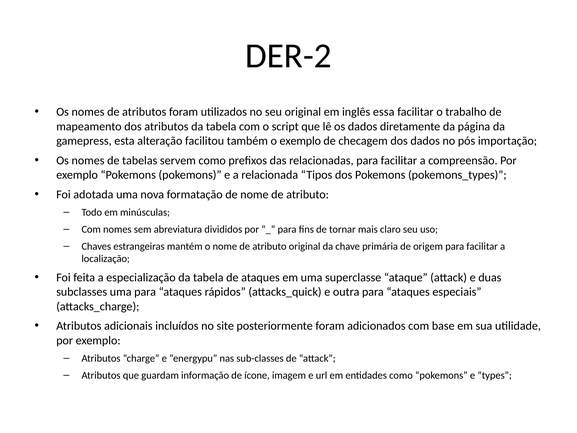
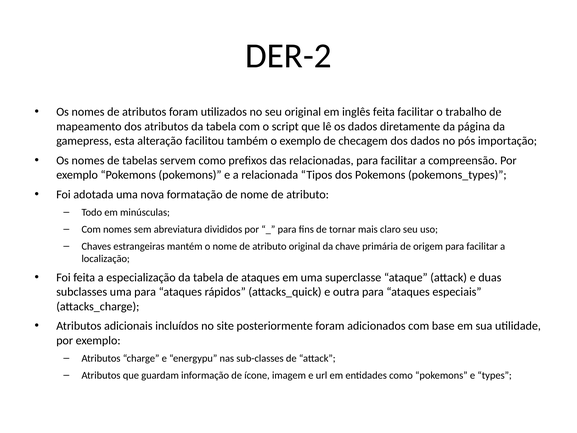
inglês essa: essa -> feita
